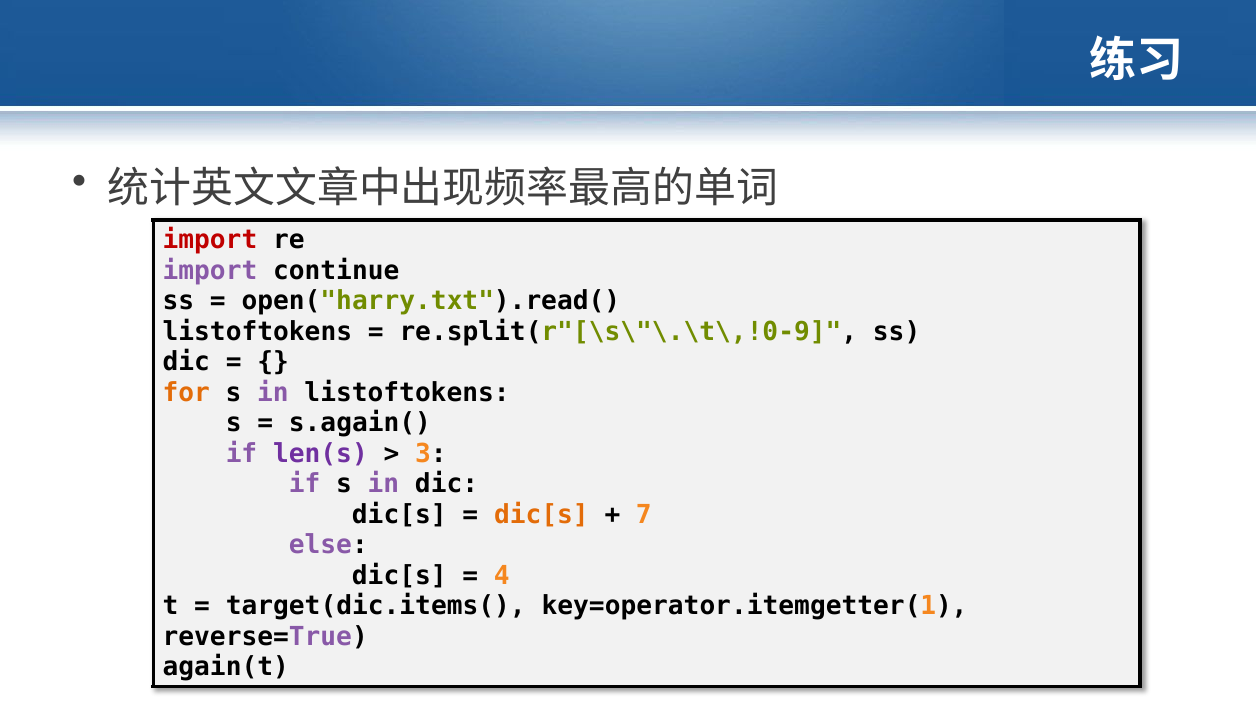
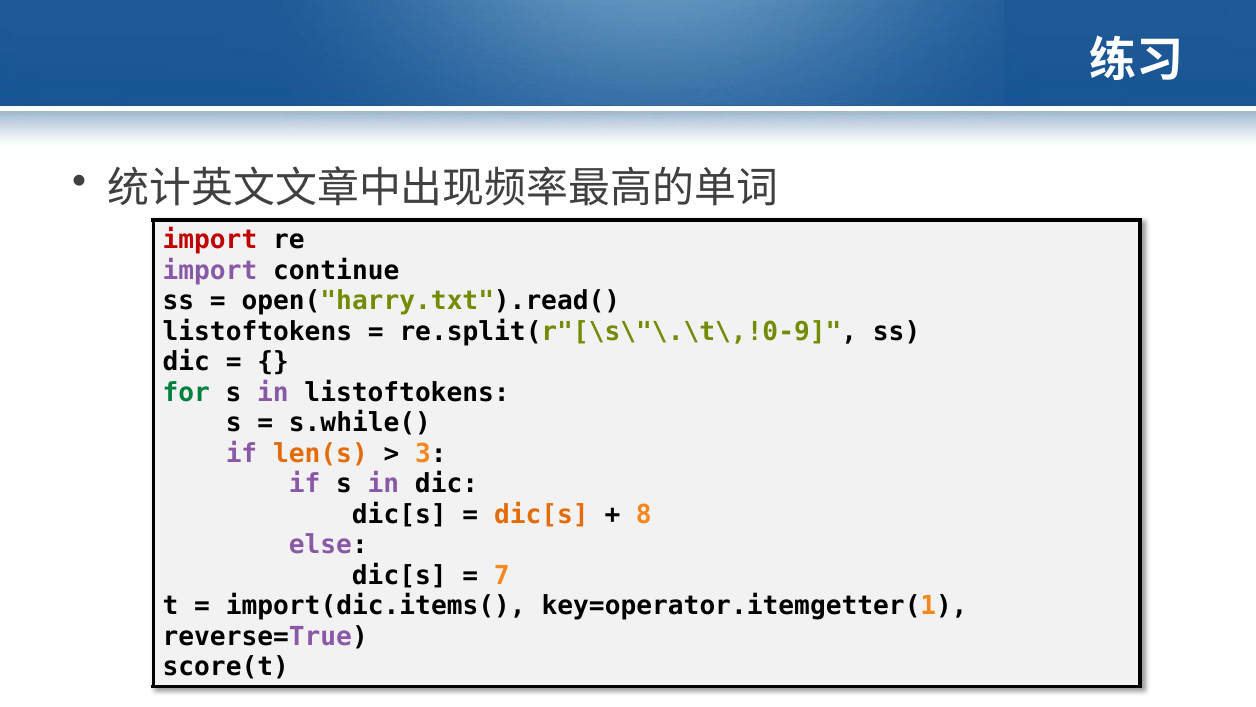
for colour: orange -> green
s.again(: s.again( -> s.while(
len(s colour: purple -> orange
7: 7 -> 8
4: 4 -> 7
target(dic.items(: target(dic.items( -> import(dic.items(
again(t: again(t -> score(t
